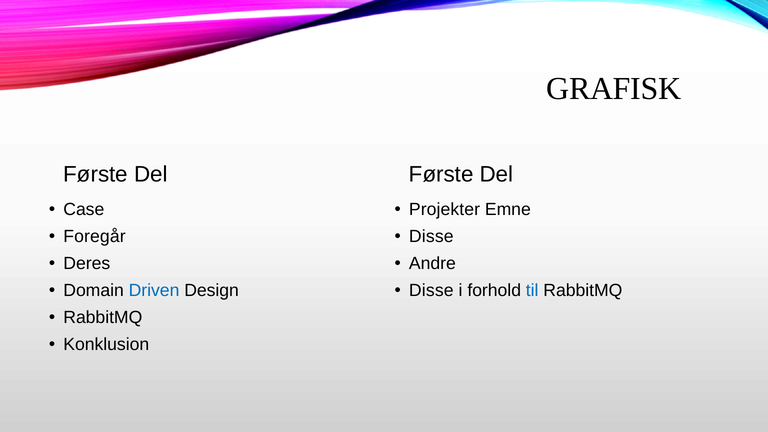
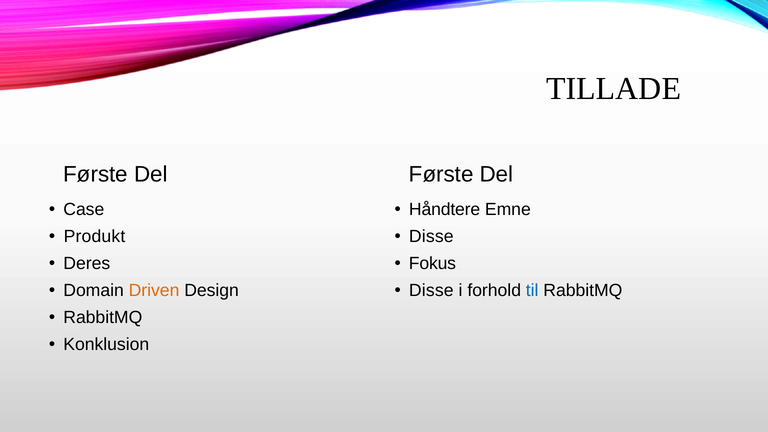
GRAFISK: GRAFISK -> TILLADE
Projekter: Projekter -> Håndtere
Foregår: Foregår -> Produkt
Andre: Andre -> Fokus
Driven colour: blue -> orange
